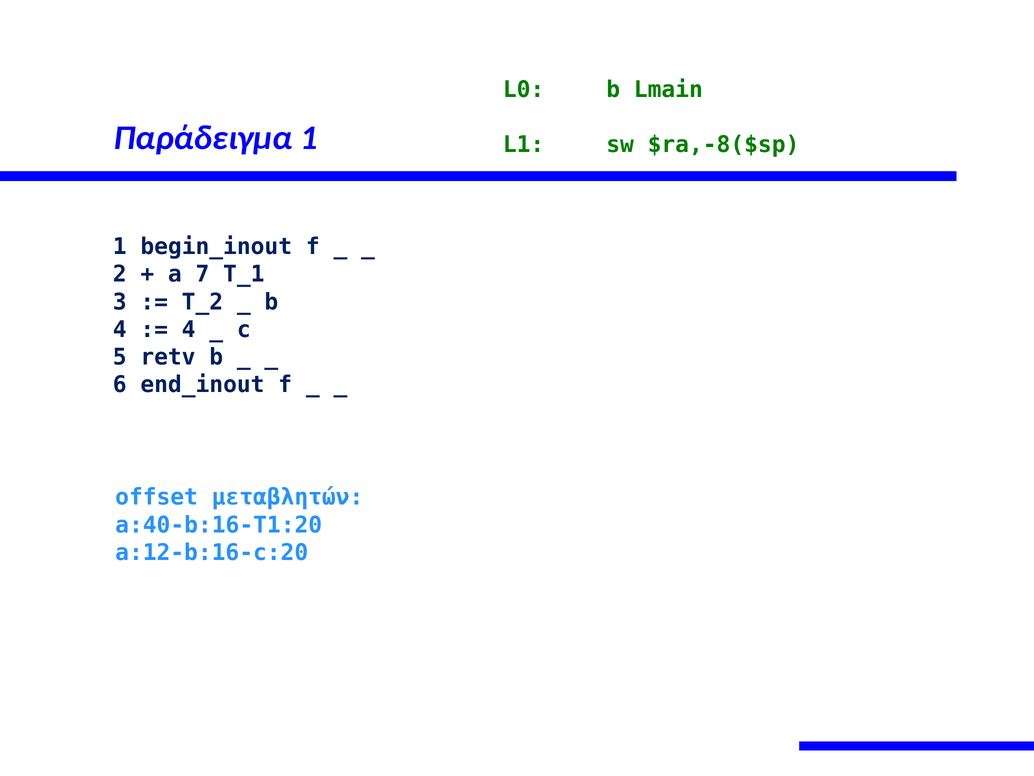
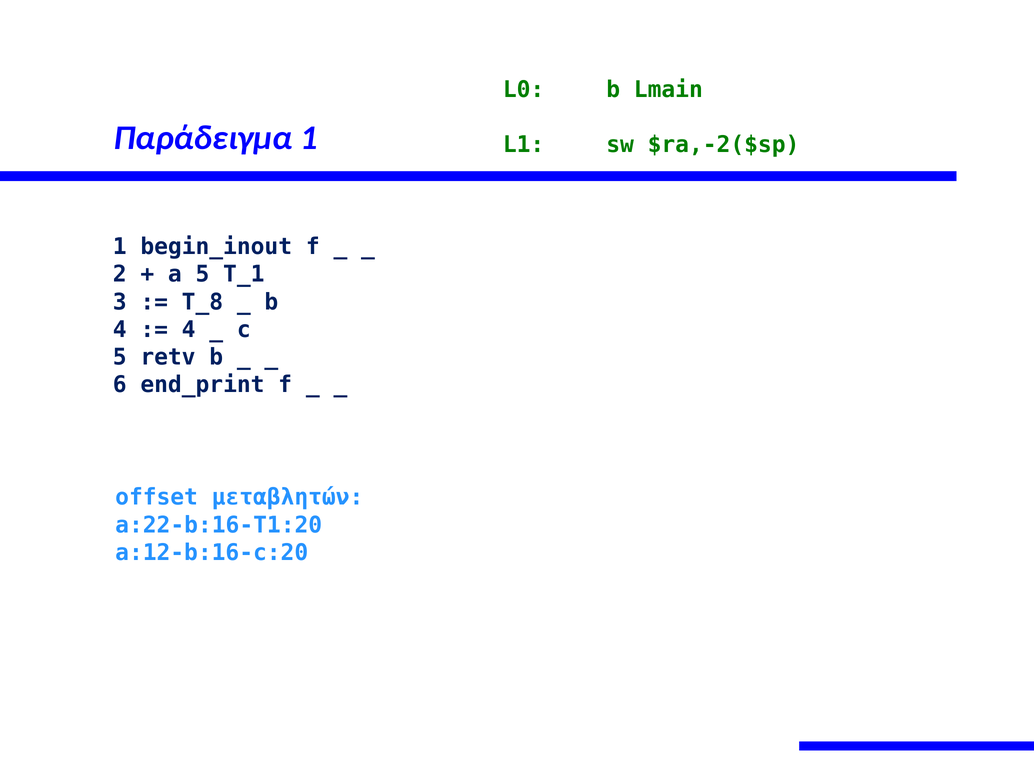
$ra,-8($sp: $ra,-8($sp -> $ra,-2($sp
a 7: 7 -> 5
T_2: T_2 -> T_8
end_inout: end_inout -> end_print
a:40-b:16-T1:20: a:40-b:16-T1:20 -> a:22-b:16-T1:20
